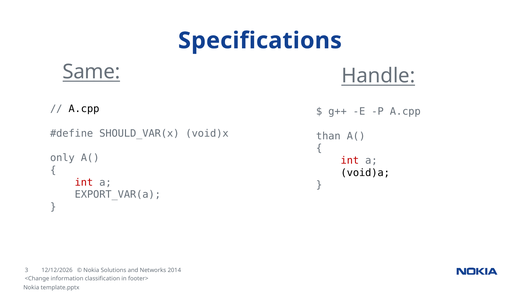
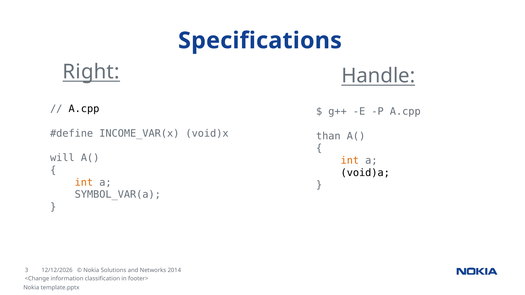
Same: Same -> Right
SHOULD_VAR(x: SHOULD_VAR(x -> INCOME_VAR(x
only: only -> will
int at (350, 161) colour: red -> orange
int at (84, 183) colour: red -> orange
EXPORT_VAR(a: EXPORT_VAR(a -> SYMBOL_VAR(a
